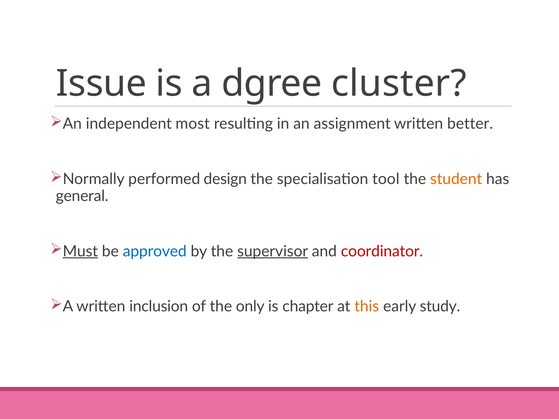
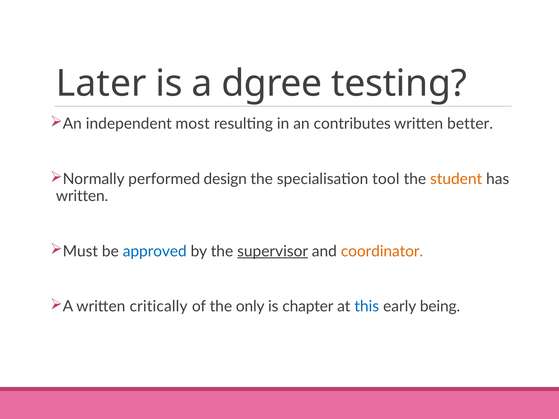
Issue: Issue -> Later
cluster: cluster -> testing
assignment: assignment -> contributes
general at (82, 196): general -> written
Must underline: present -> none
coordinator colour: red -> orange
inclusion: inclusion -> critically
this colour: orange -> blue
study: study -> being
